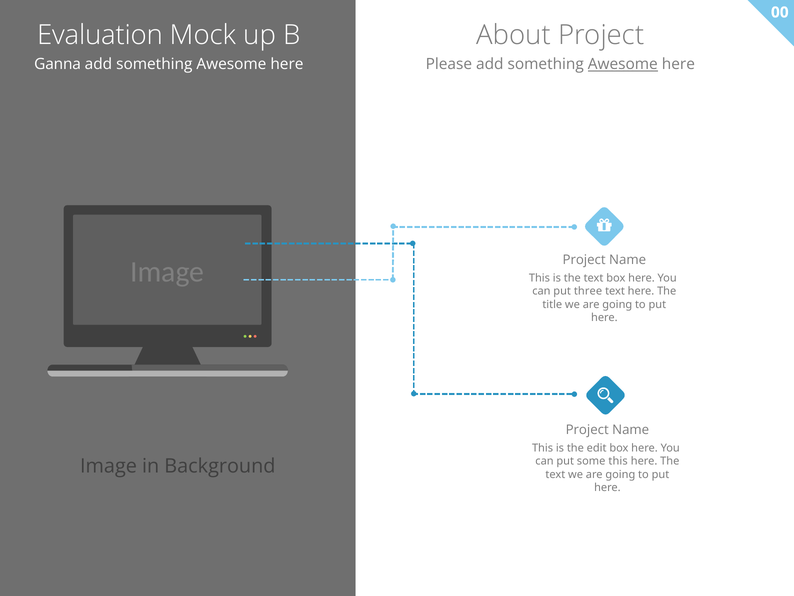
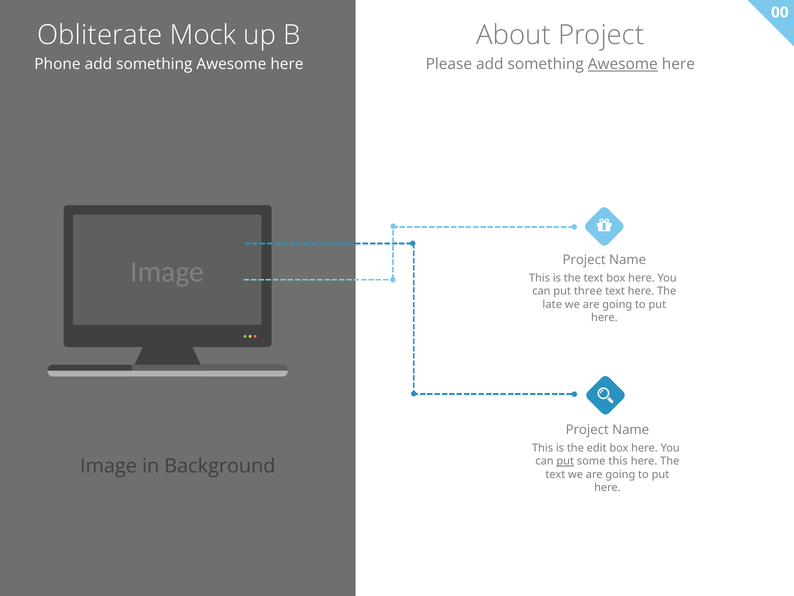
Evaluation: Evaluation -> Obliterate
Ganna: Ganna -> Phone
title: title -> late
put at (565, 461) underline: none -> present
